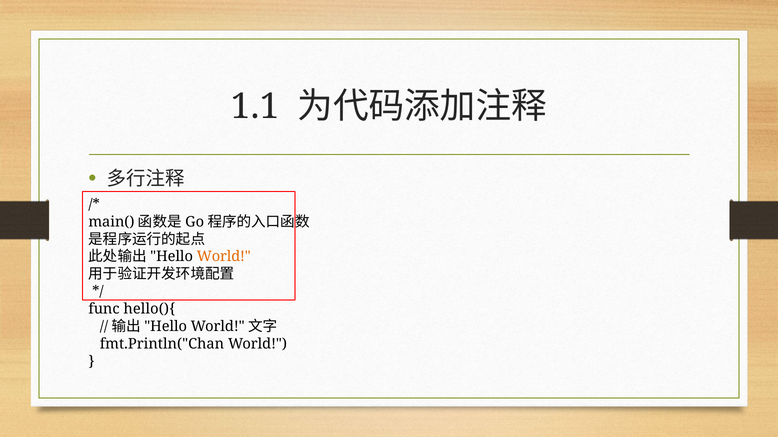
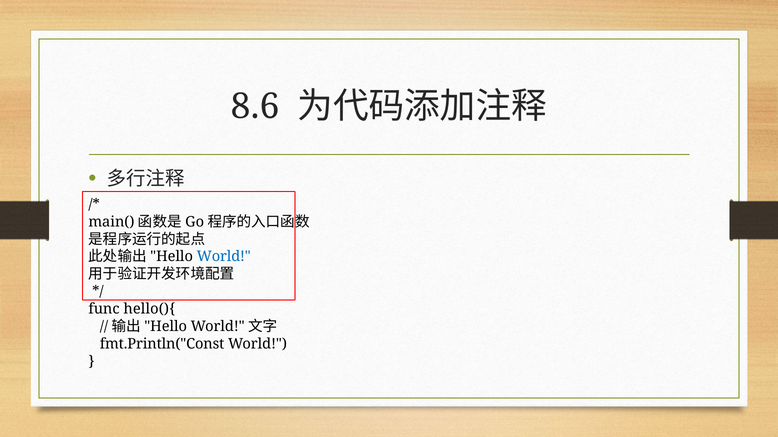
1.1: 1.1 -> 8.6
World at (224, 257) colour: orange -> blue
fmt.Println("Chan: fmt.Println("Chan -> fmt.Println("Const
